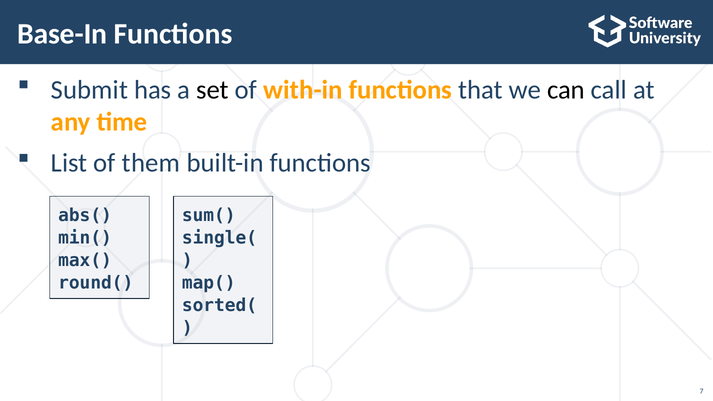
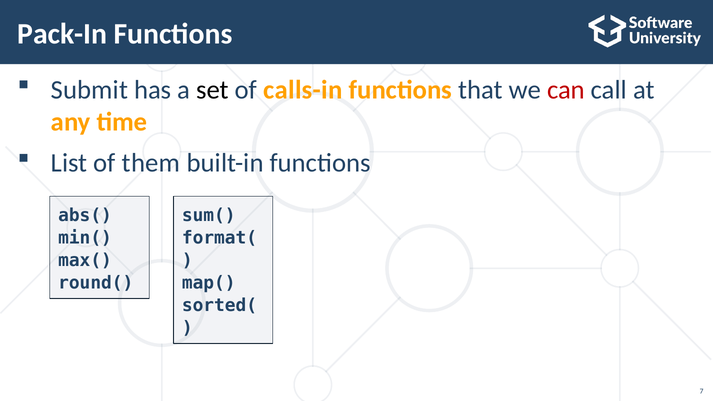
Base-In: Base-In -> Pack-In
with-in: with-in -> calls-in
can colour: black -> red
single(: single( -> format(
